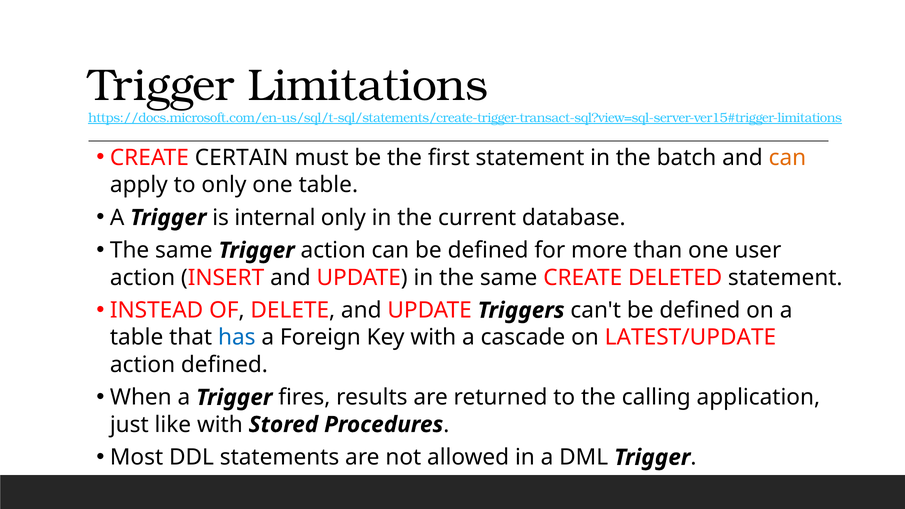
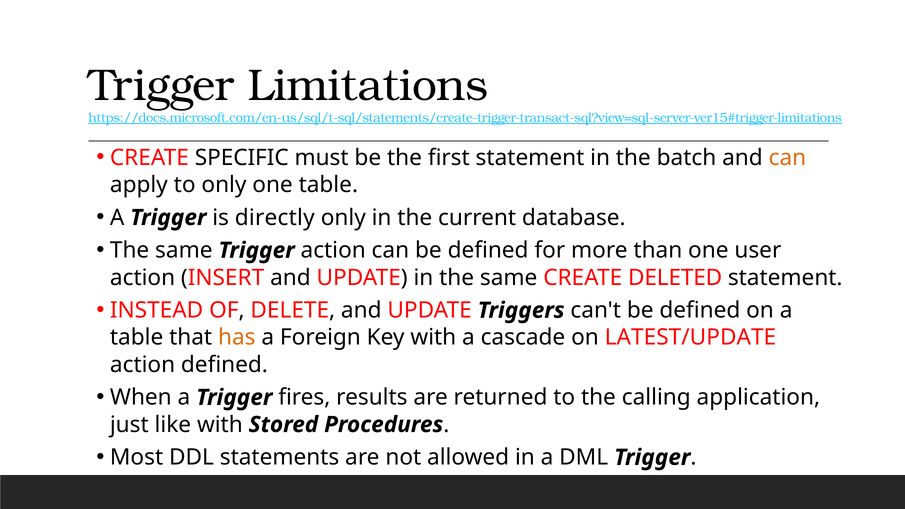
CERTAIN: CERTAIN -> SPECIFIC
internal: internal -> directly
has colour: blue -> orange
